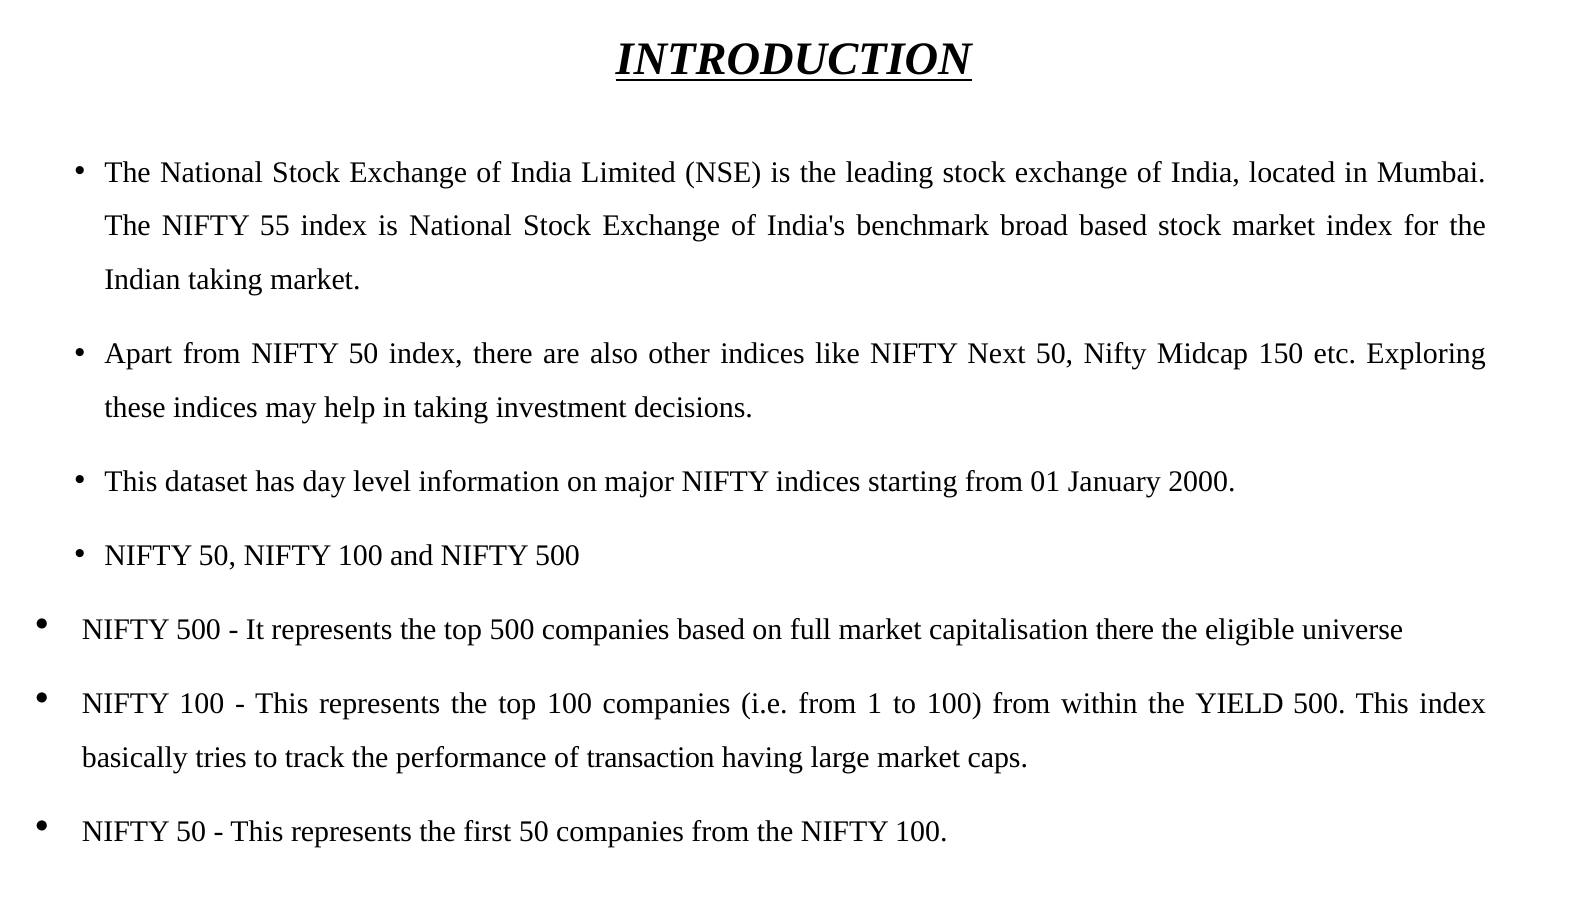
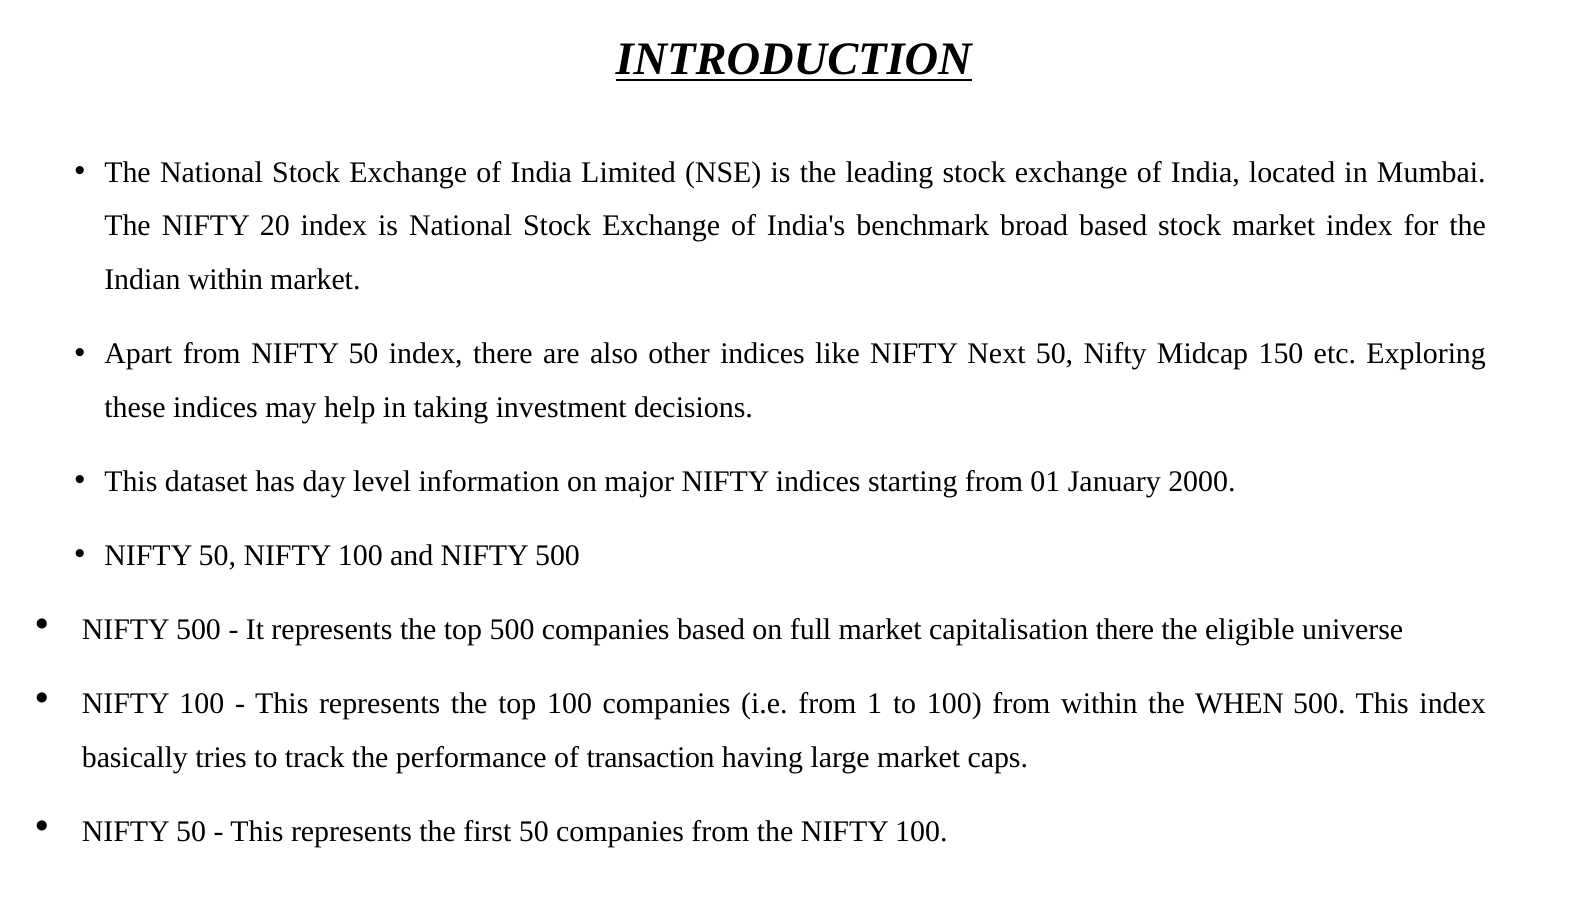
55: 55 -> 20
Indian taking: taking -> within
YIELD: YIELD -> WHEN
